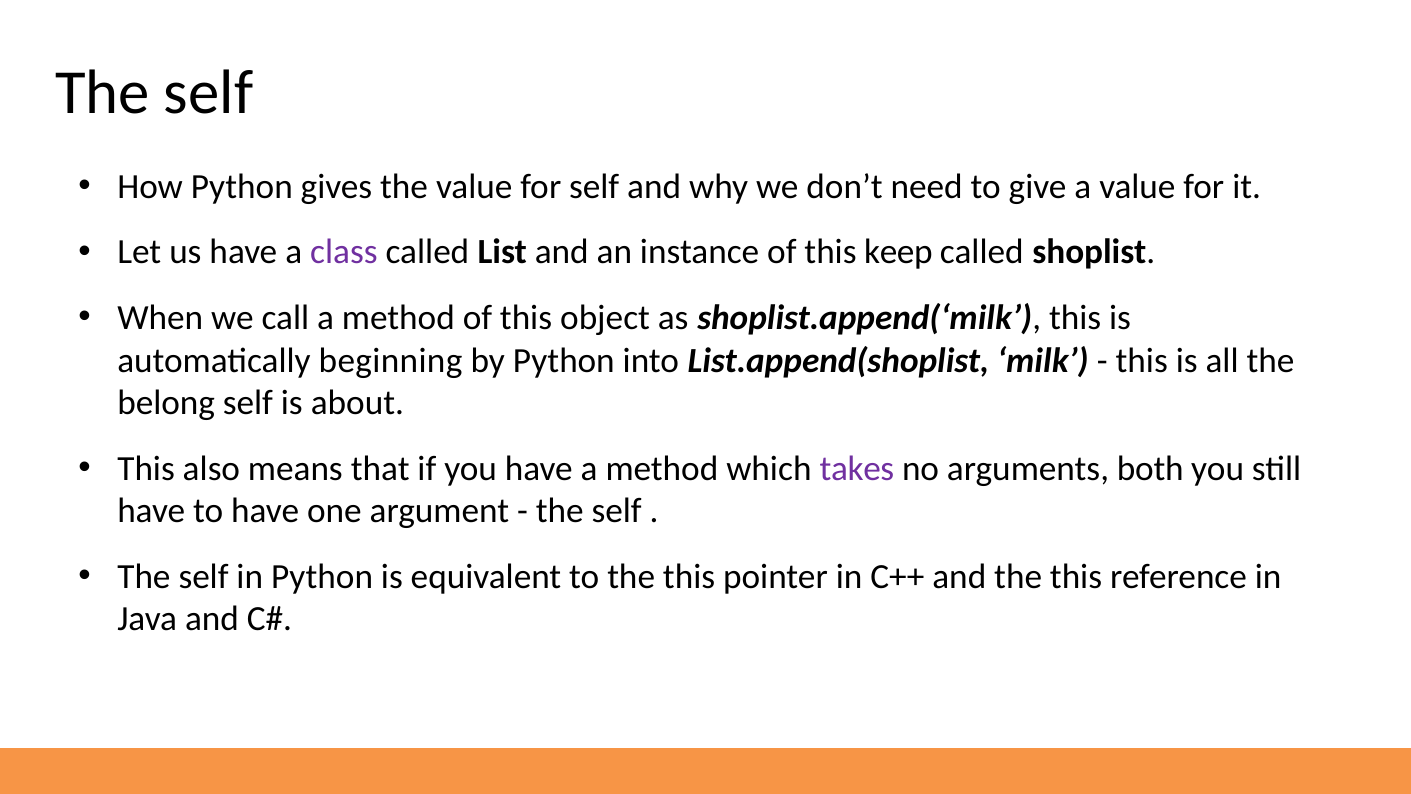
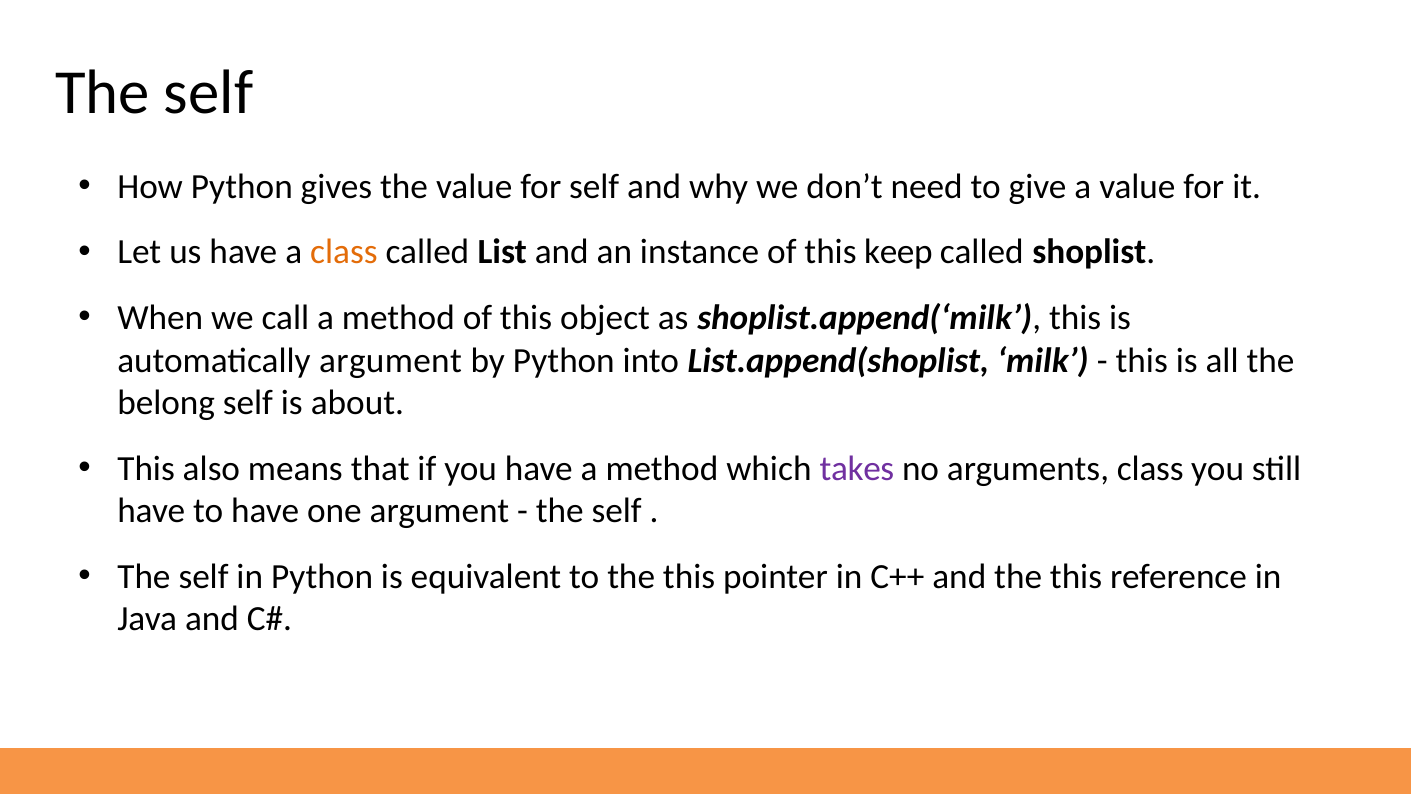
class at (344, 252) colour: purple -> orange
automatically beginning: beginning -> argument
arguments both: both -> class
